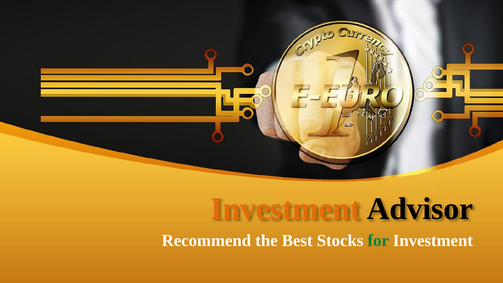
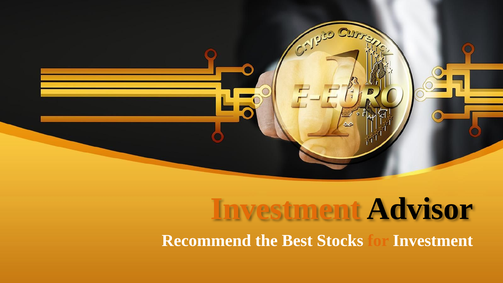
for colour: green -> orange
